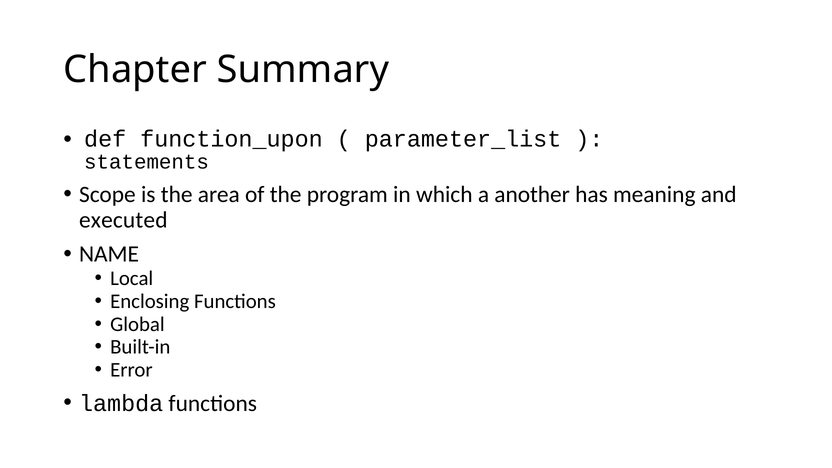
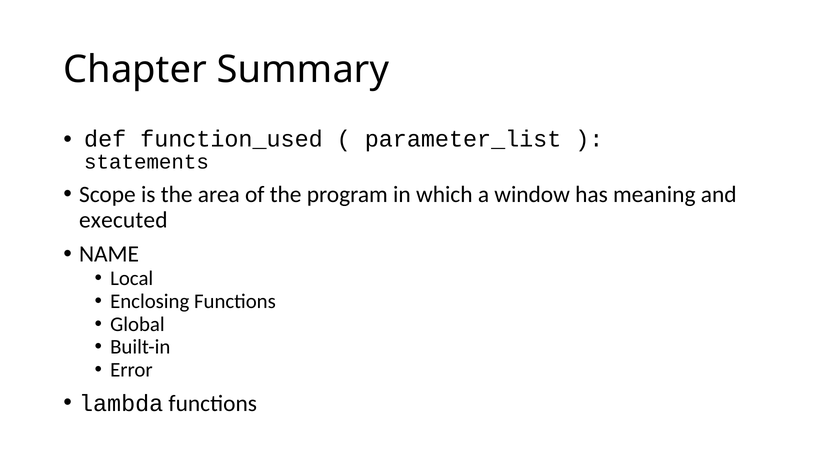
function_upon: function_upon -> function_used
another: another -> window
